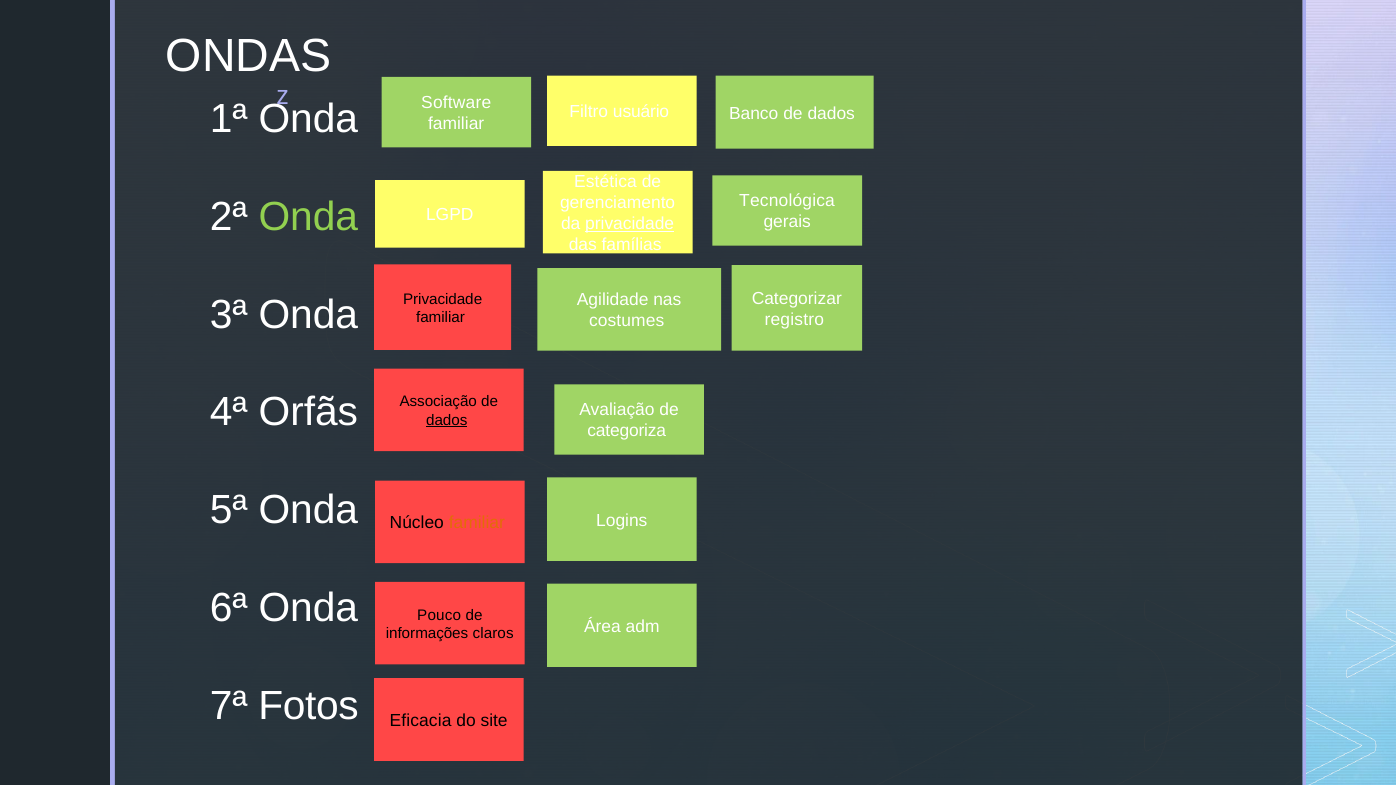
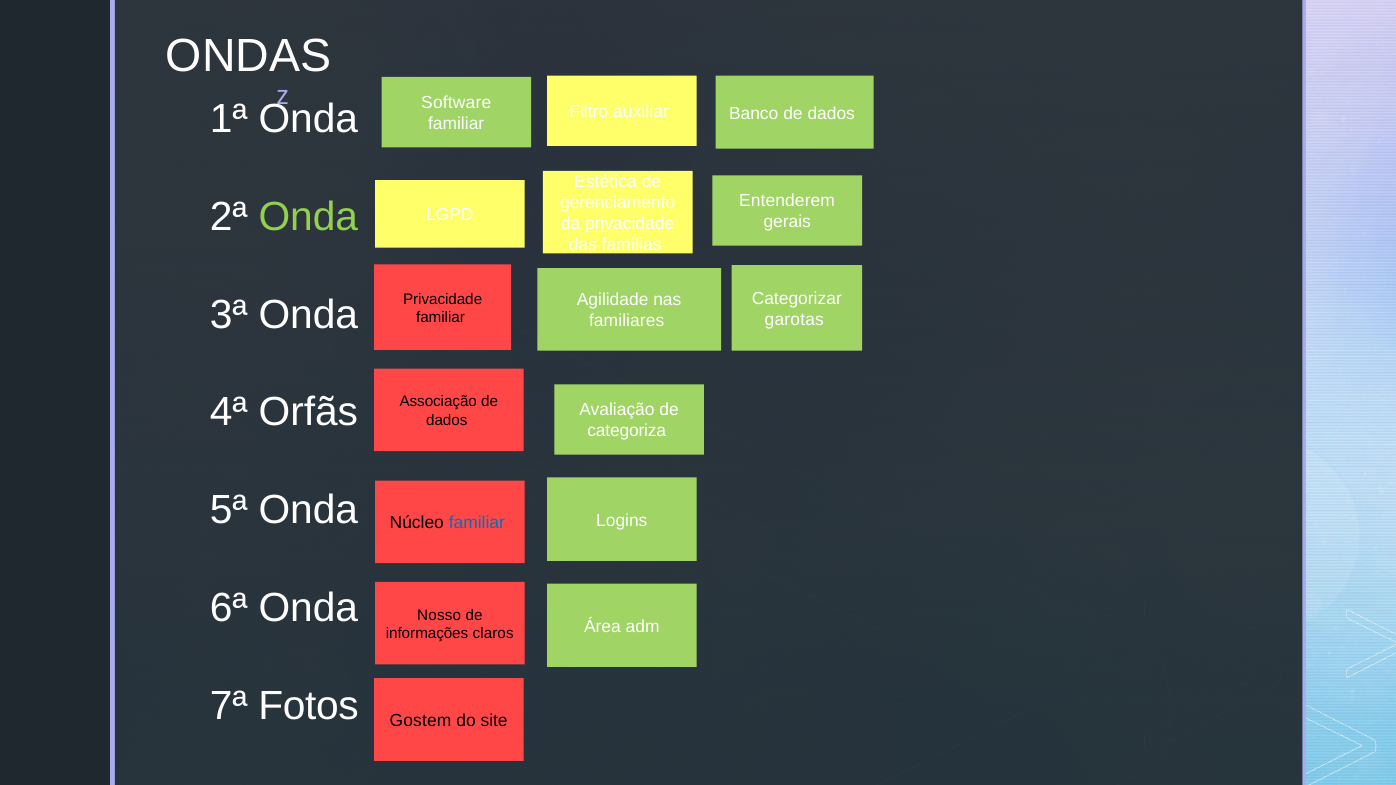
usuário: usuário -> auxiliar
Tecnológica: Tecnológica -> Entenderem
registro: registro -> garotas
costumes: costumes -> familiares
dados at (447, 420) underline: present -> none
familiar at (477, 523) colour: orange -> blue
Pouco: Pouco -> Nosso
Eficacia: Eficacia -> Gostem
